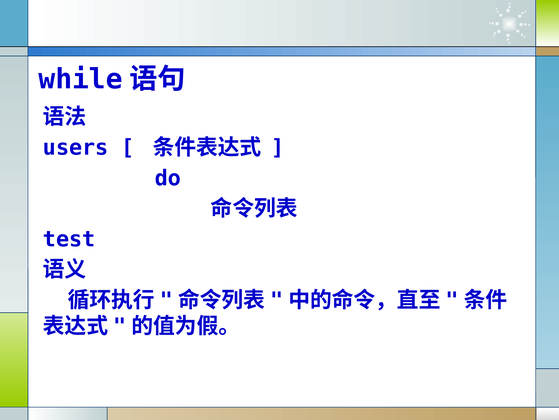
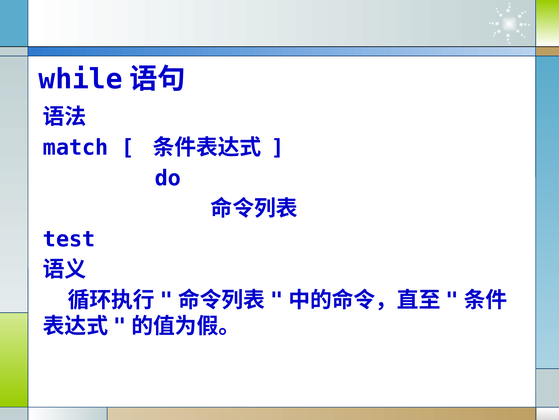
users: users -> match
